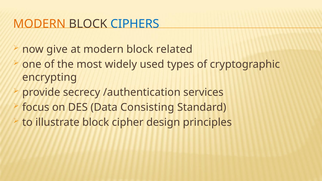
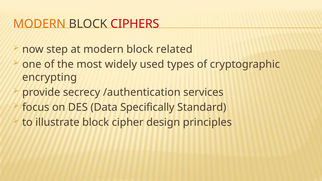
CIPHERS colour: blue -> red
give: give -> step
Consisting: Consisting -> Specifically
